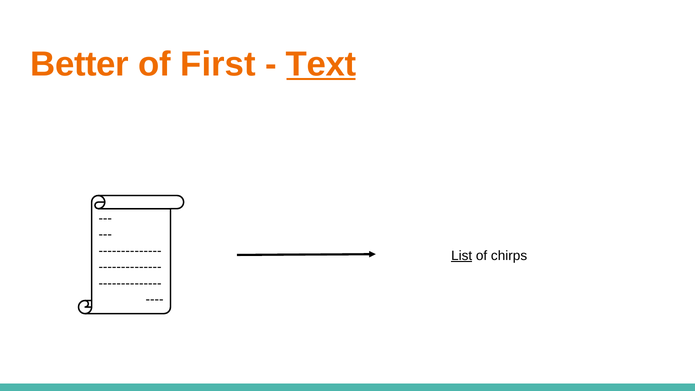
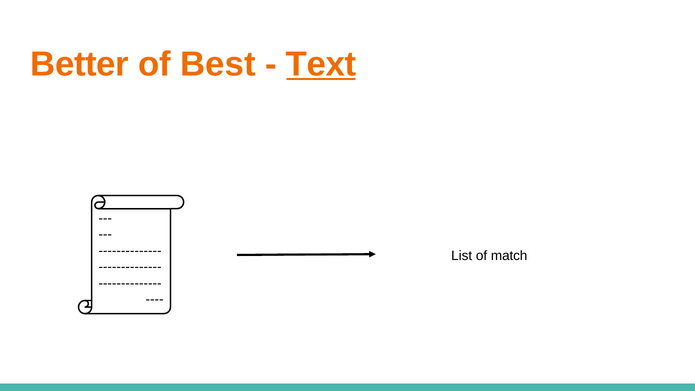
First: First -> Best
List underline: present -> none
chirps: chirps -> match
